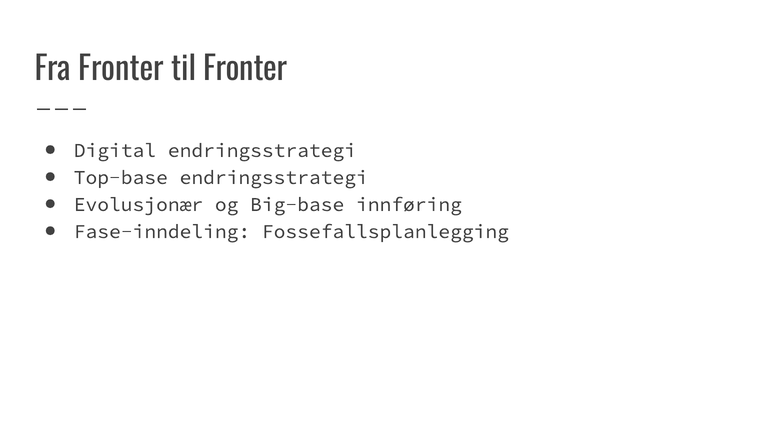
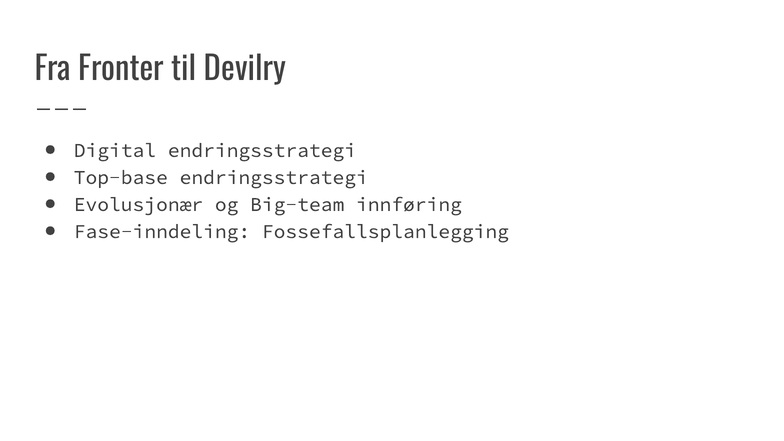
til Fronter: Fronter -> Devilry
Big-base: Big-base -> Big-team
